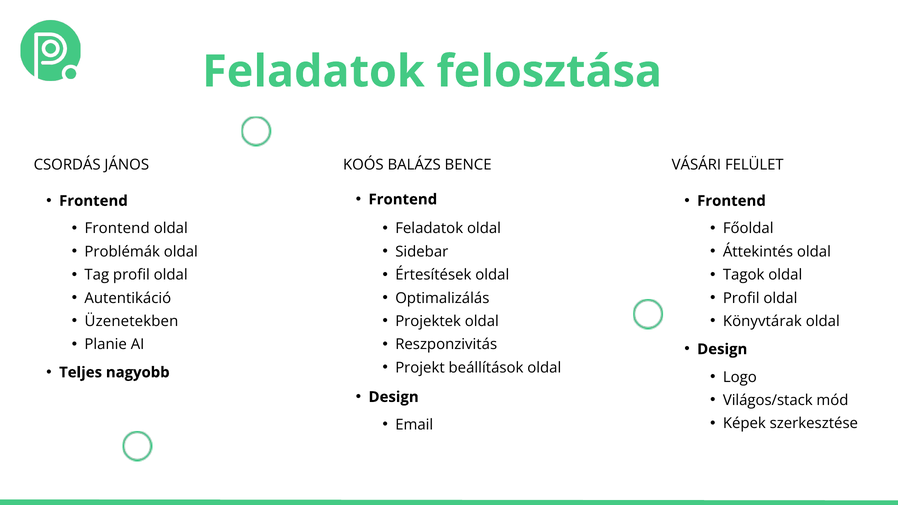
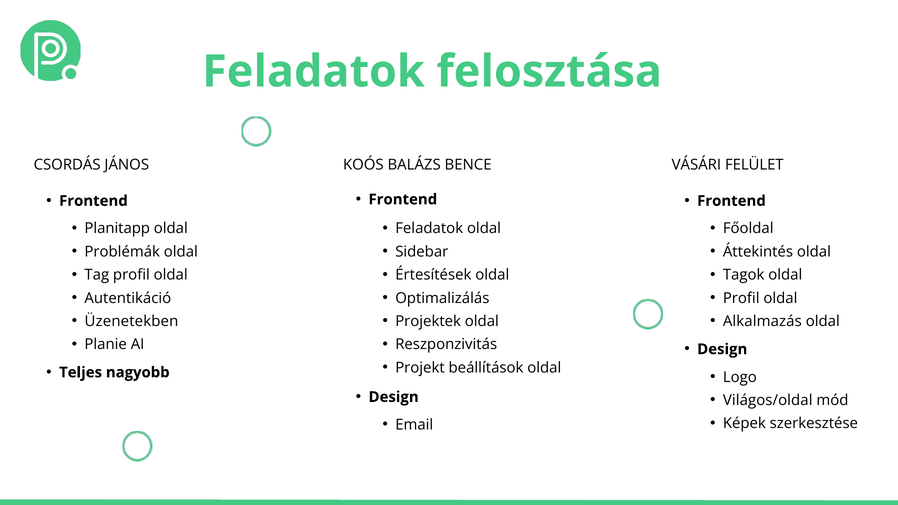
Frontend at (117, 229): Frontend -> Planitapp
Könyvtárak: Könyvtárak -> Alkalmazás
Világos/stack: Világos/stack -> Világos/oldal
